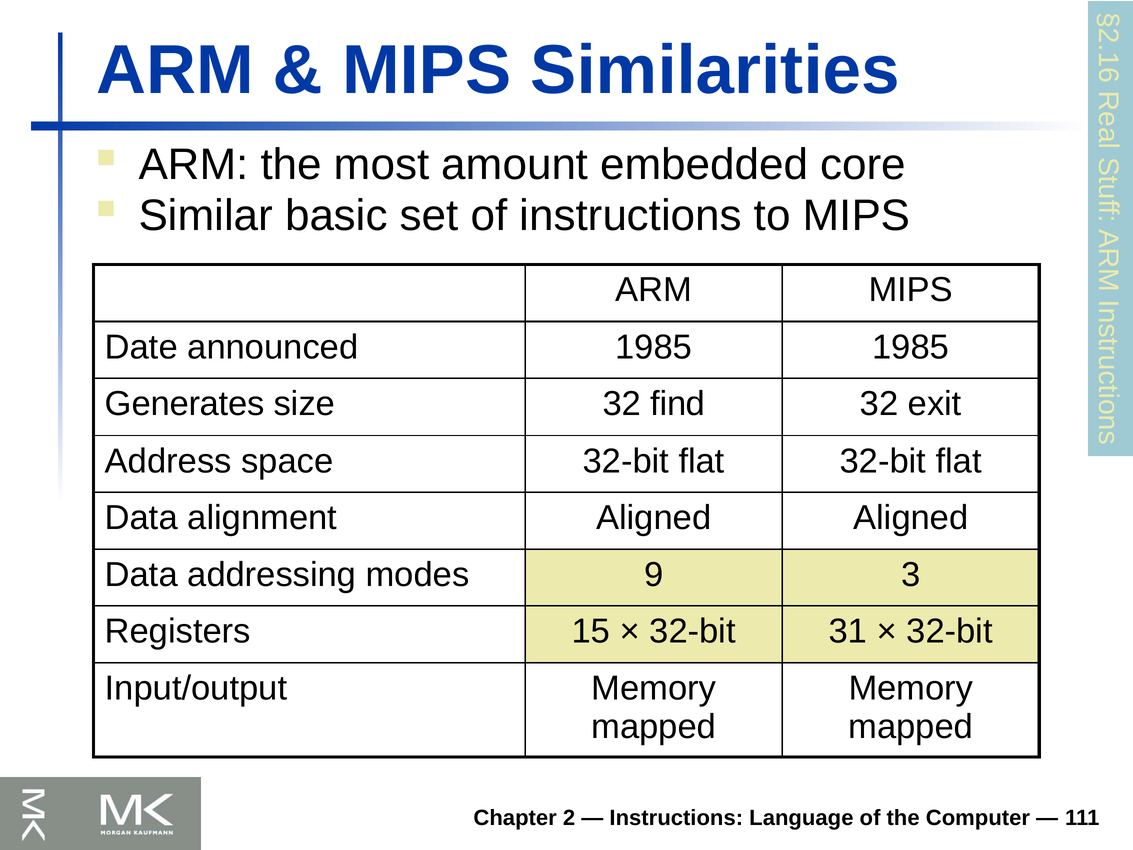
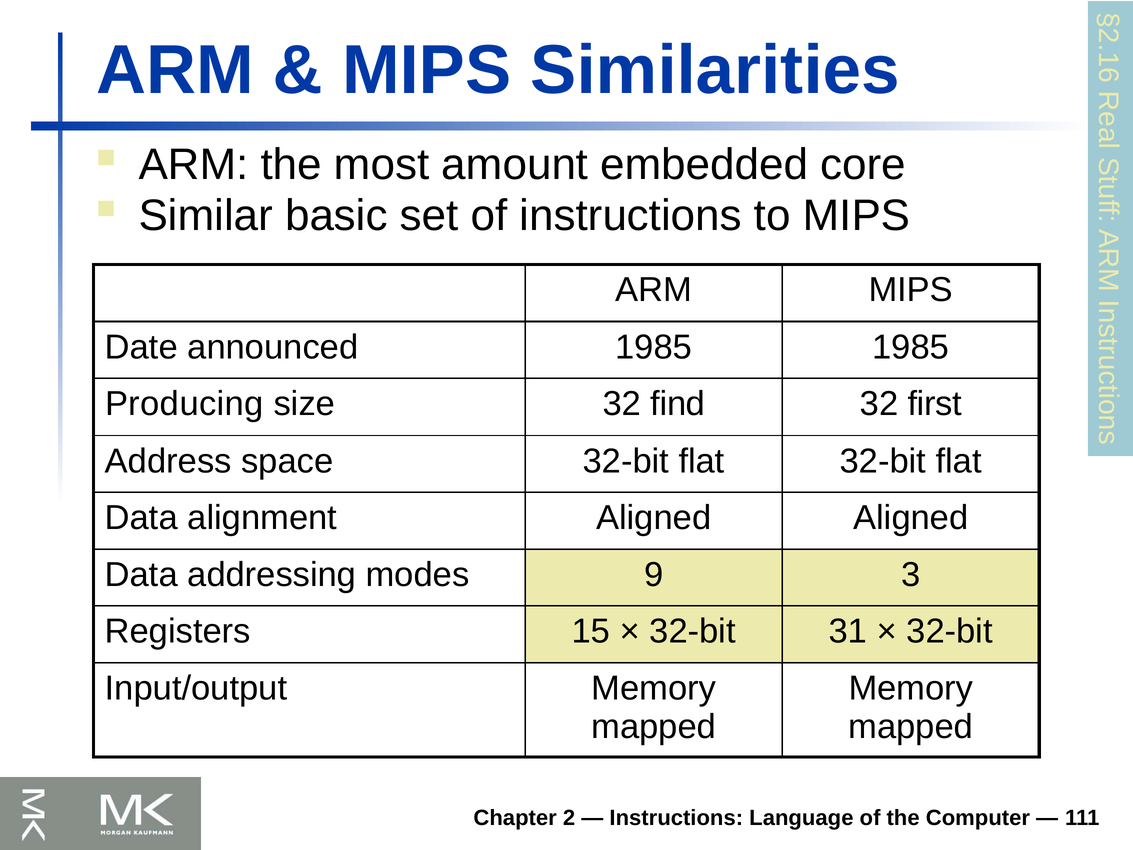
Generates: Generates -> Producing
exit: exit -> first
